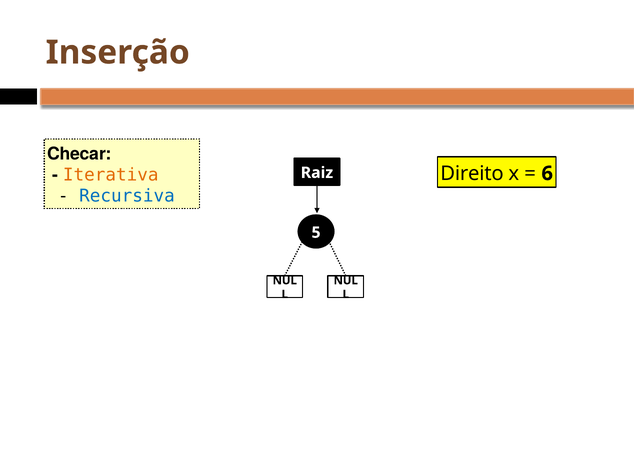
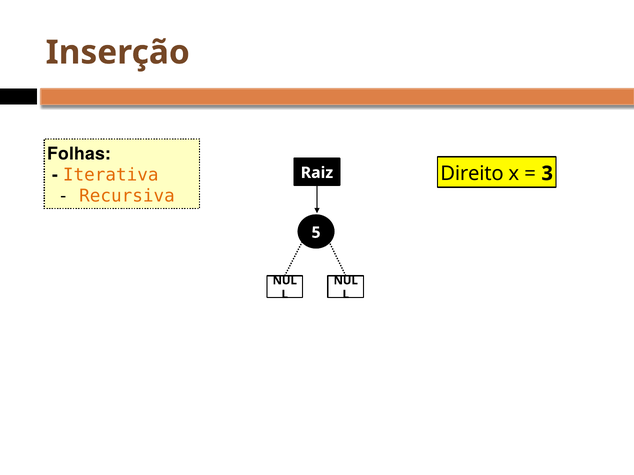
Checar: Checar -> Folhas
6: 6 -> 3
Recursiva colour: blue -> orange
